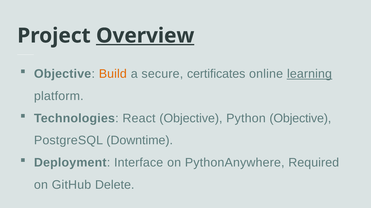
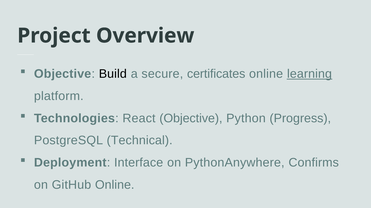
Overview underline: present -> none
Build colour: orange -> black
Python Objective: Objective -> Progress
Downtime: Downtime -> Technical
Required: Required -> Confirms
GitHub Delete: Delete -> Online
